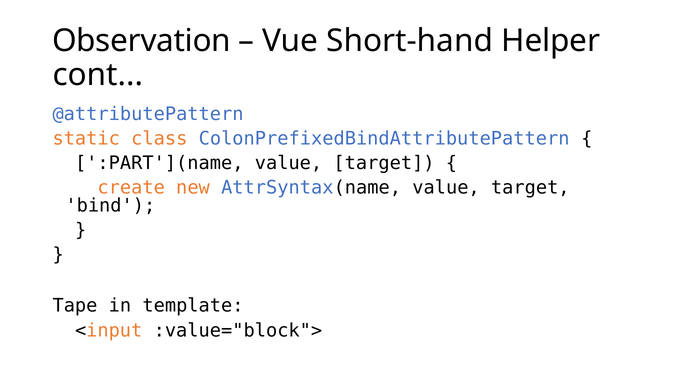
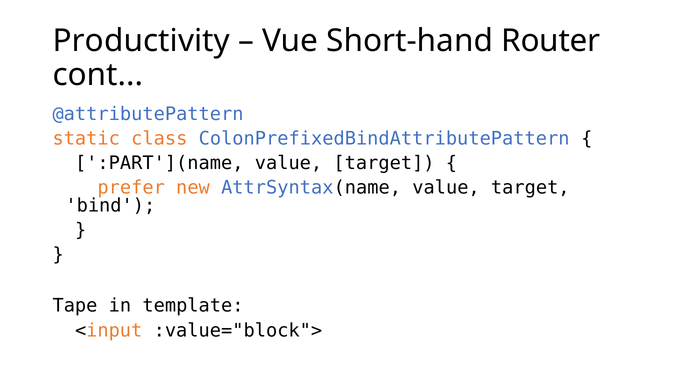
Observation: Observation -> Productivity
Helper: Helper -> Router
create: create -> prefer
